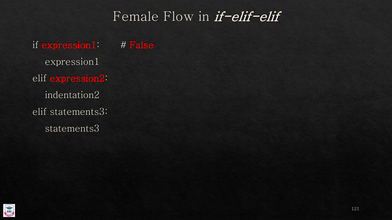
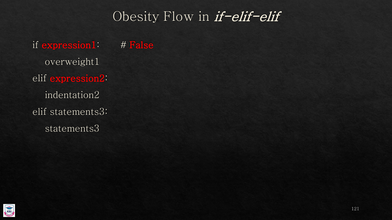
Female: Female -> Obesity
expression1 at (72, 62): expression1 -> overweight1
